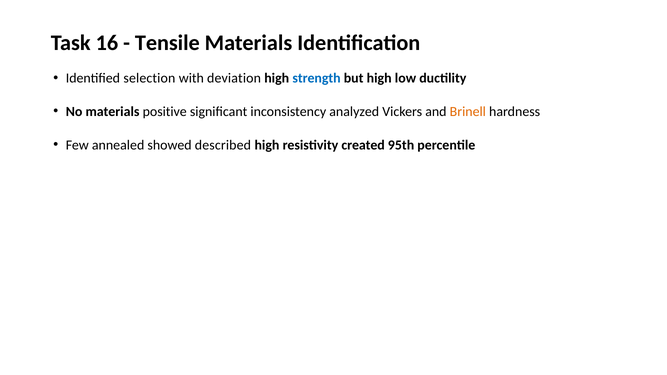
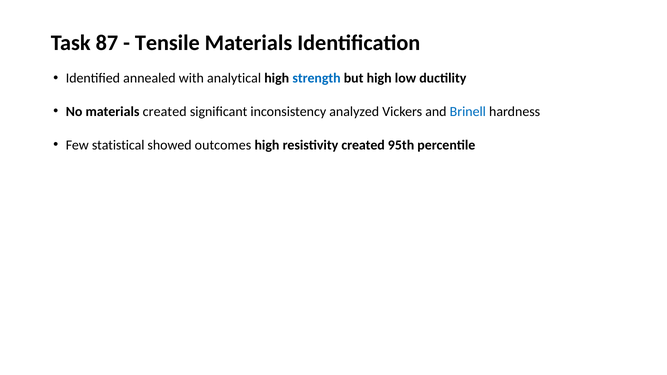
16: 16 -> 87
selection: selection -> annealed
deviation: deviation -> analytical
materials positive: positive -> created
Brinell colour: orange -> blue
annealed: annealed -> statistical
described: described -> outcomes
